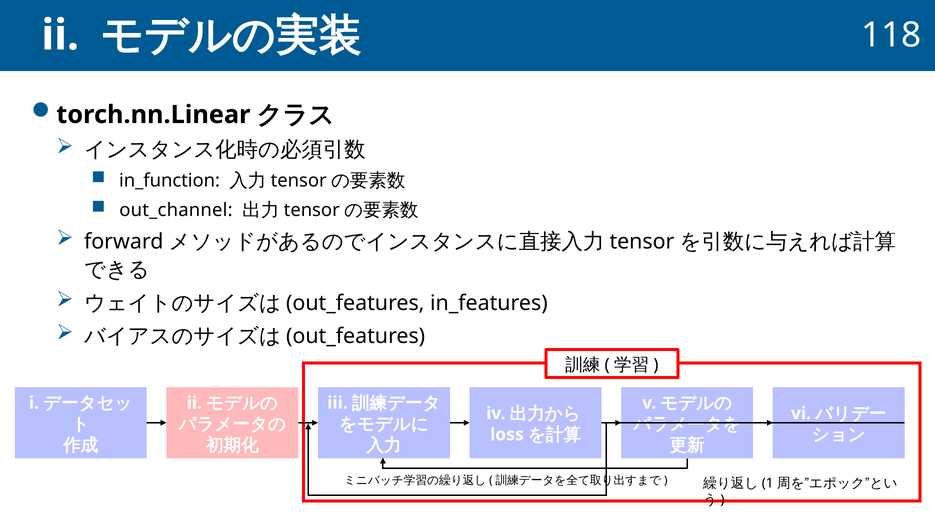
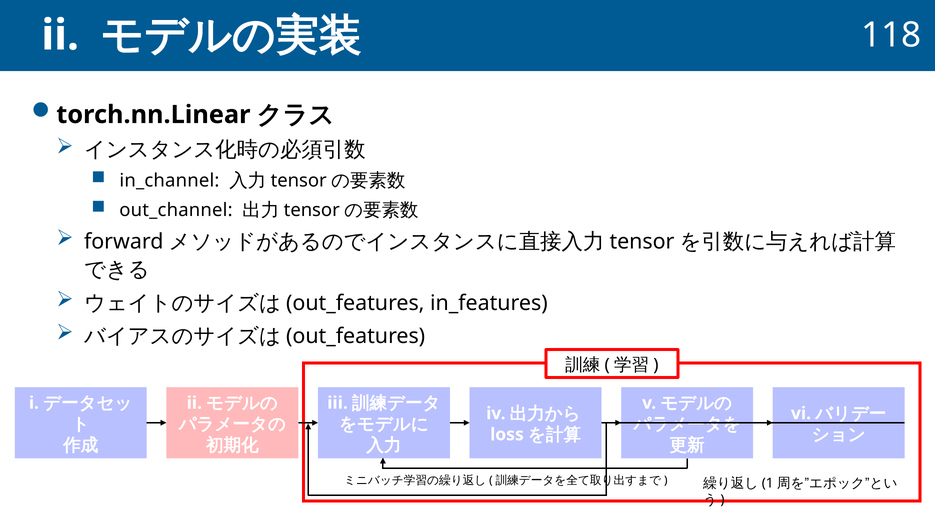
in_function: in_function -> in_channel
